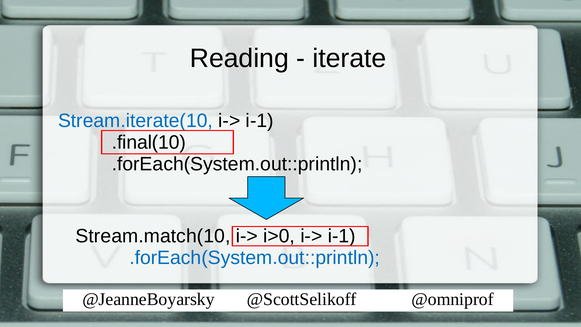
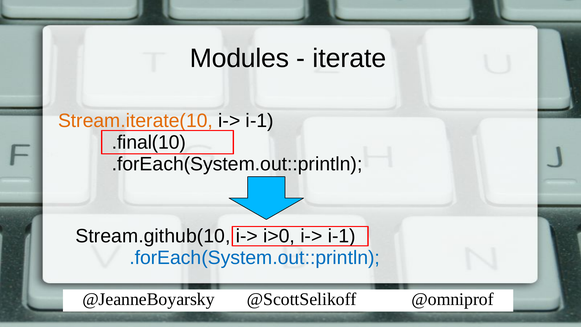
Reading: Reading -> Modules
Stream.iterate(10 colour: blue -> orange
Stream.match(10: Stream.match(10 -> Stream.github(10
